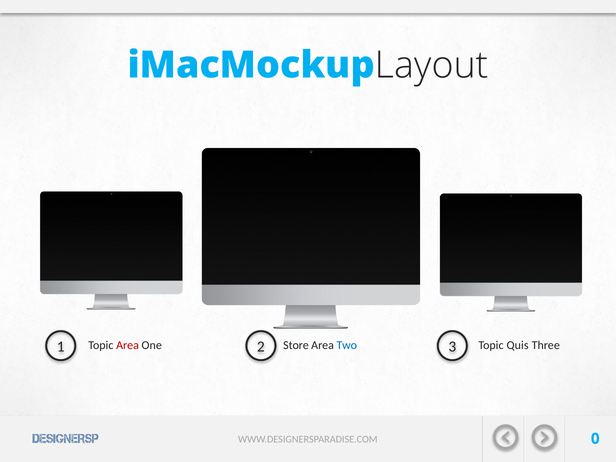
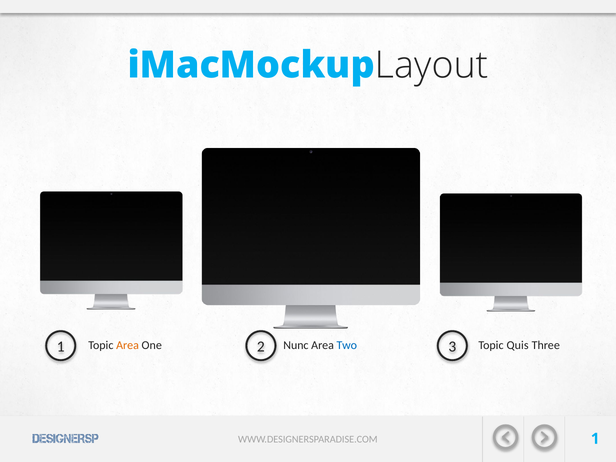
Area at (128, 345) colour: red -> orange
Store: Store -> Nunc
WWW.DESIGNERSPARADISE.COM 0: 0 -> 1
